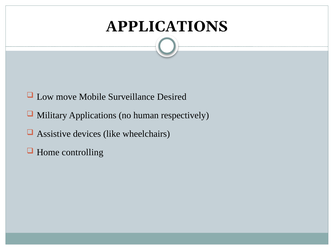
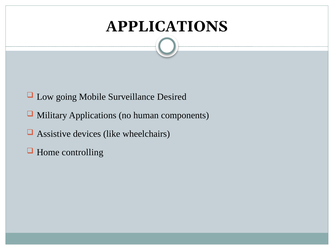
move: move -> going
respectively: respectively -> components
